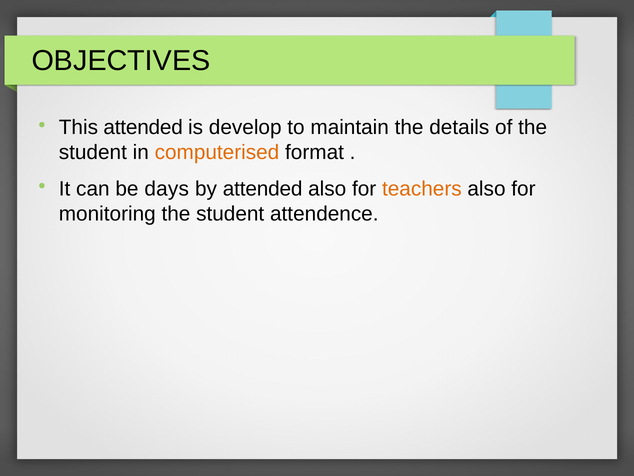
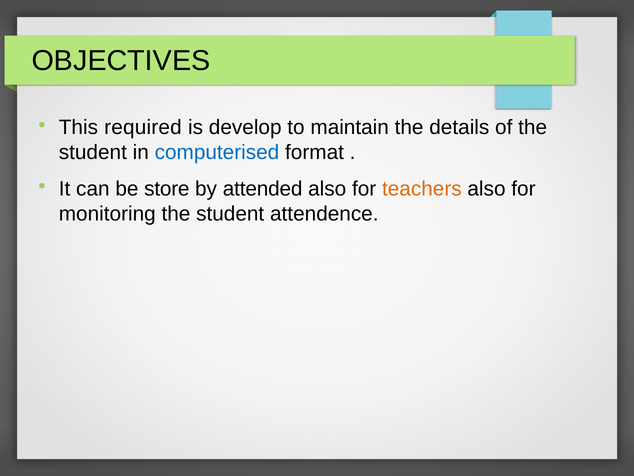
This attended: attended -> required
computerised colour: orange -> blue
days: days -> store
